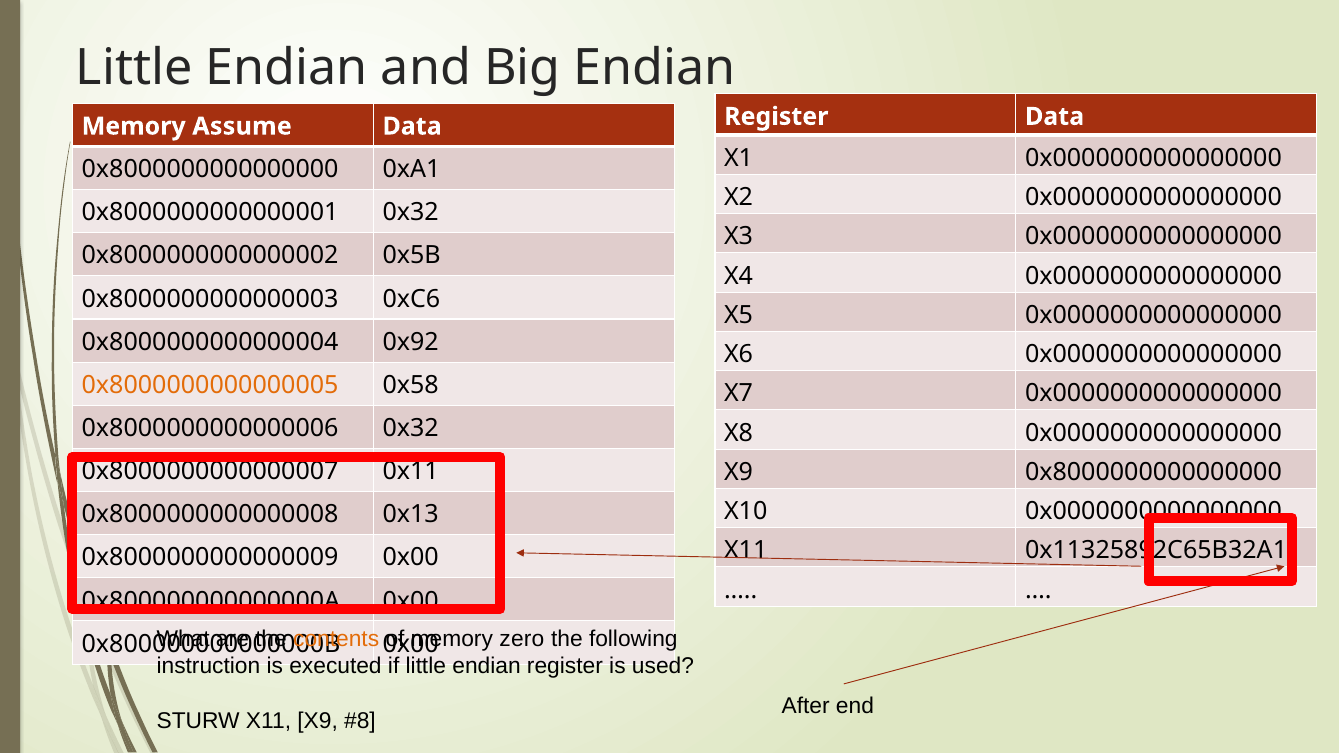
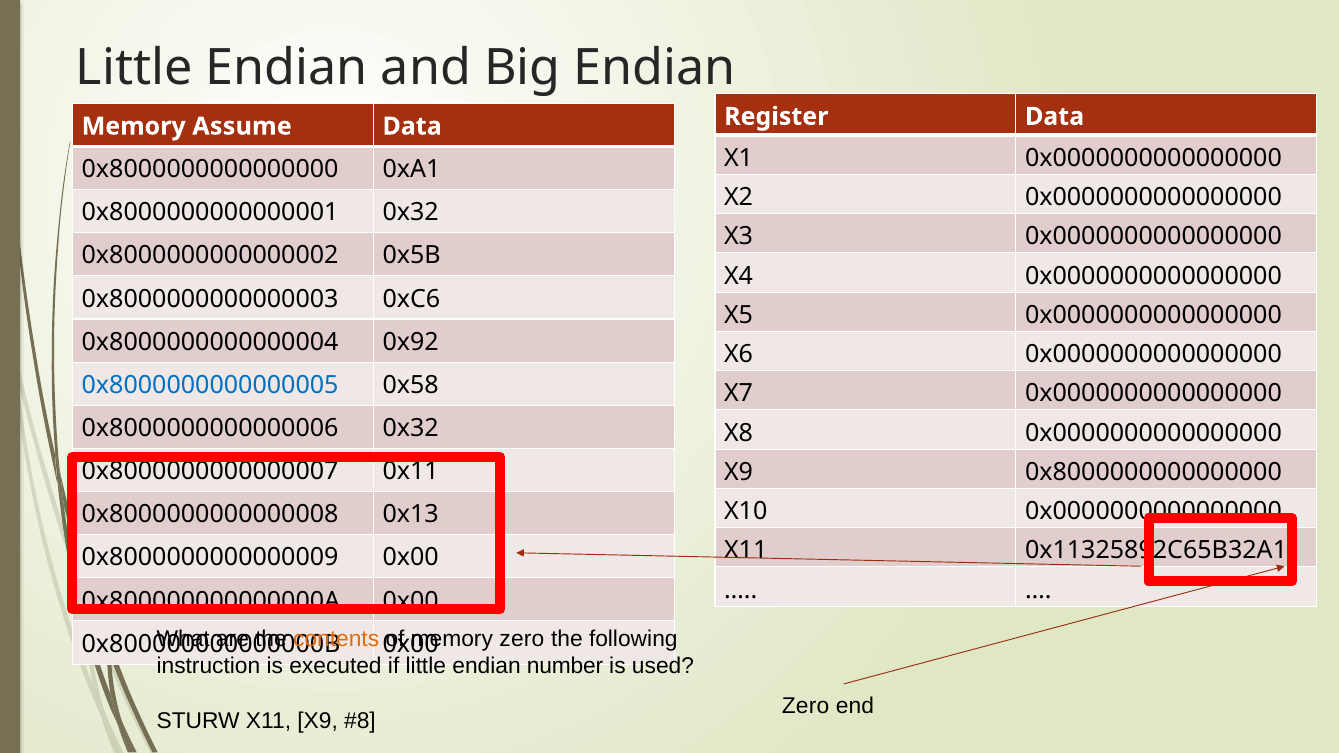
0x8000000000000005 colour: orange -> blue
endian register: register -> number
After at (806, 707): After -> Zero
